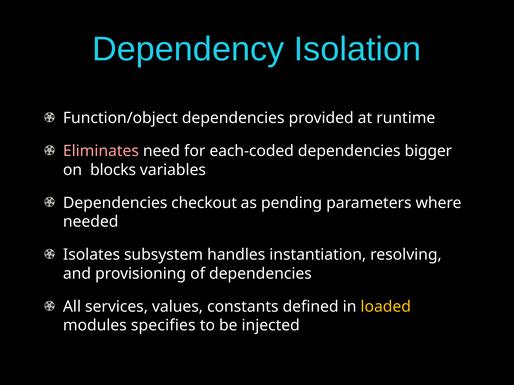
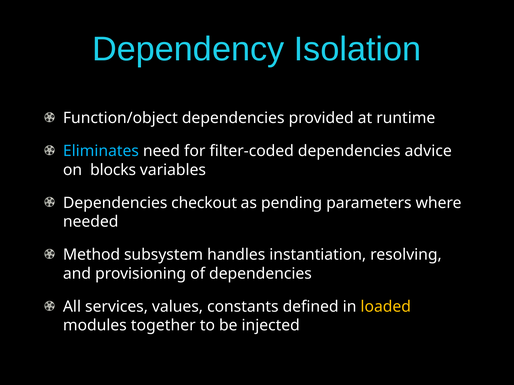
Eliminates colour: pink -> light blue
each-coded: each-coded -> filter-coded
bigger: bigger -> advice
Isolates: Isolates -> Method
specifies: specifies -> together
